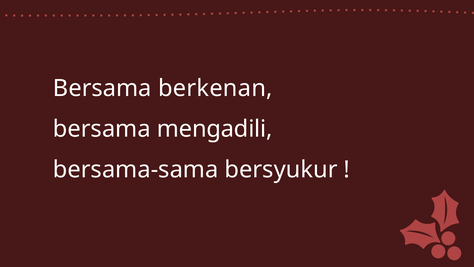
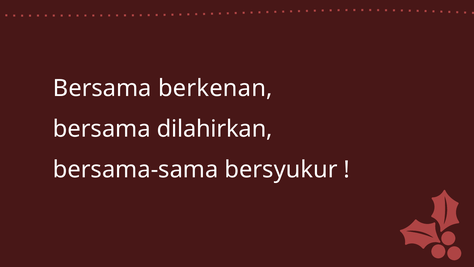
mengadili: mengadili -> dilahirkan
